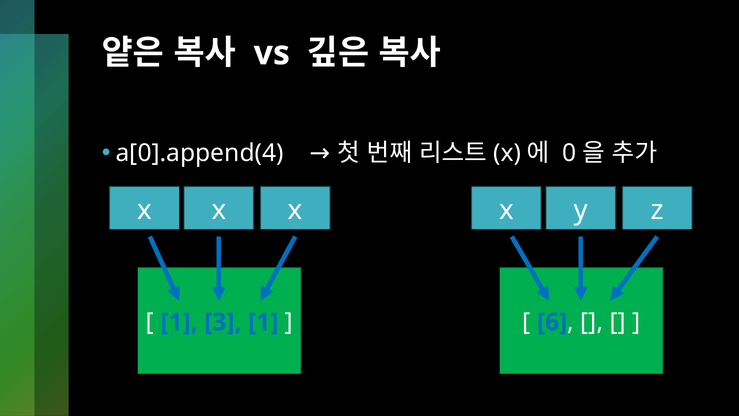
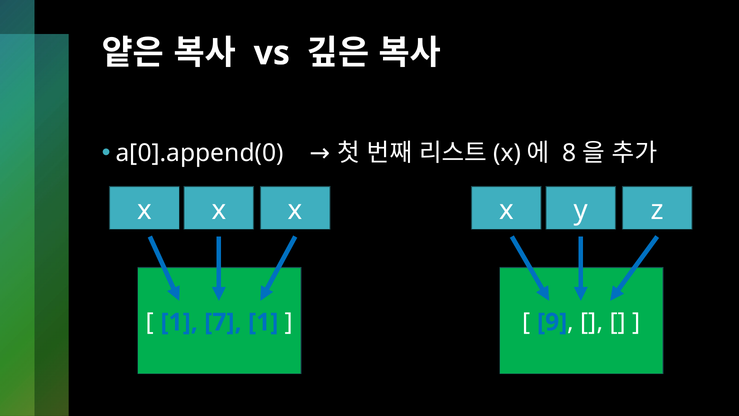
a[0].append(4: a[0].append(4 -> a[0].append(0
0: 0 -> 8
3: 3 -> 7
6: 6 -> 9
